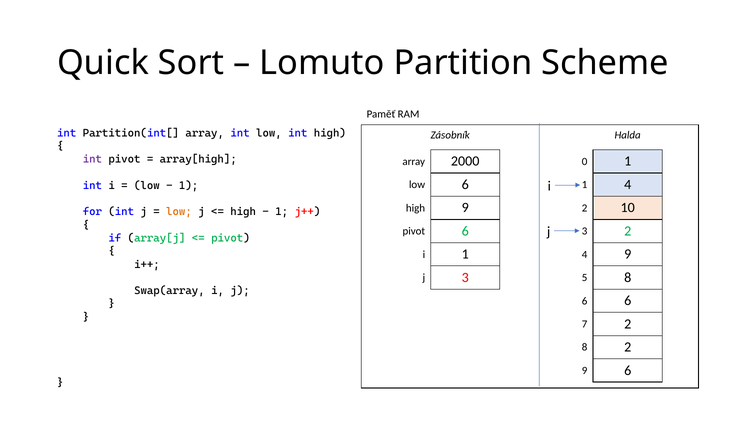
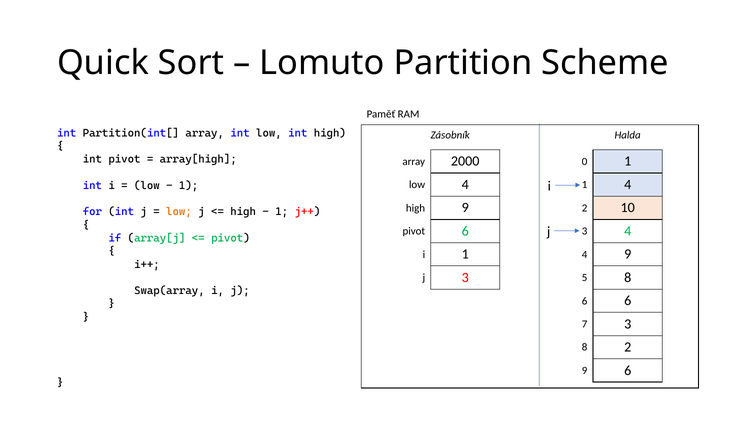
int at (92, 159) colour: purple -> black
low 6: 6 -> 4
3 2: 2 -> 4
7 2: 2 -> 3
